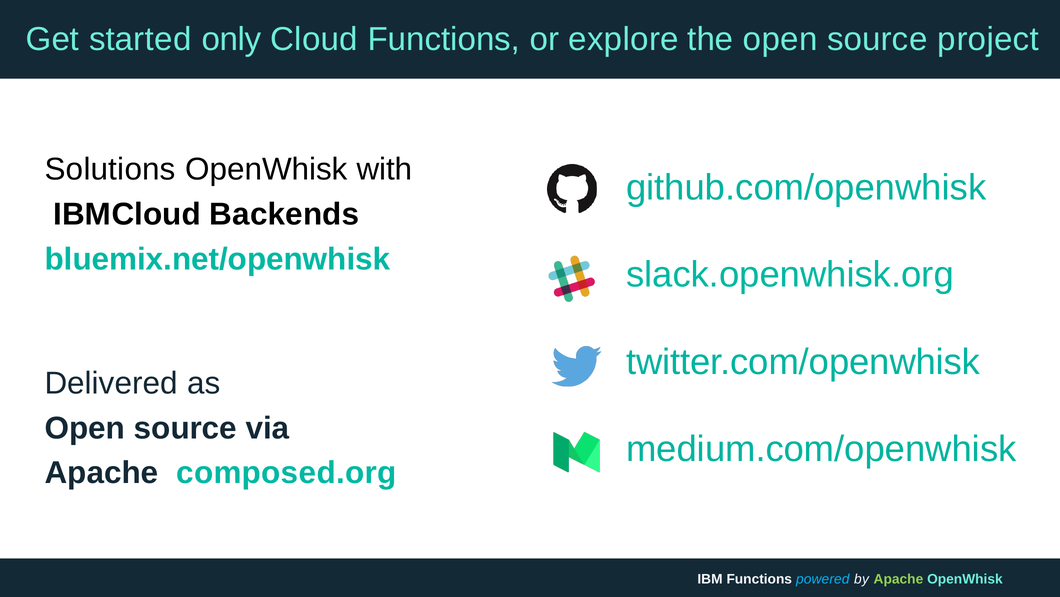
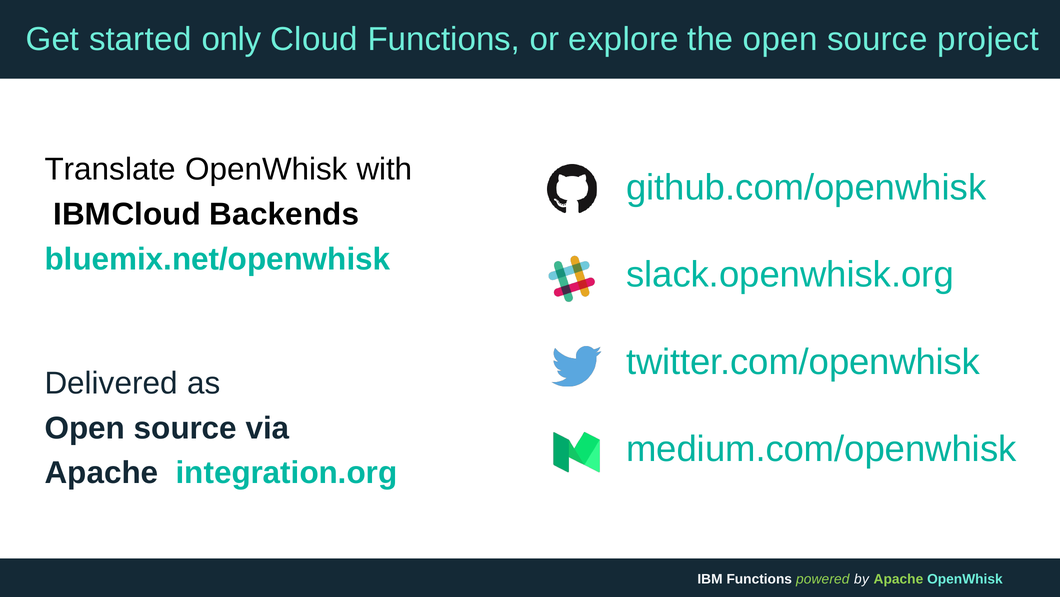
Solutions: Solutions -> Translate
composed.org: composed.org -> integration.org
powered colour: light blue -> light green
